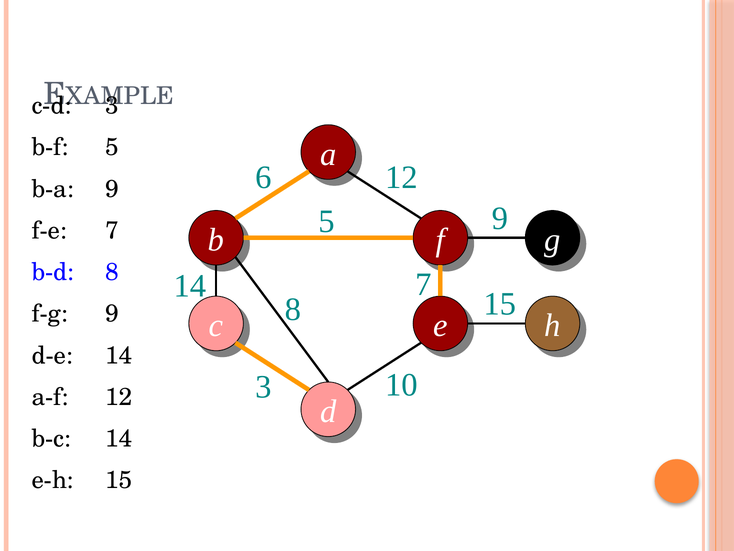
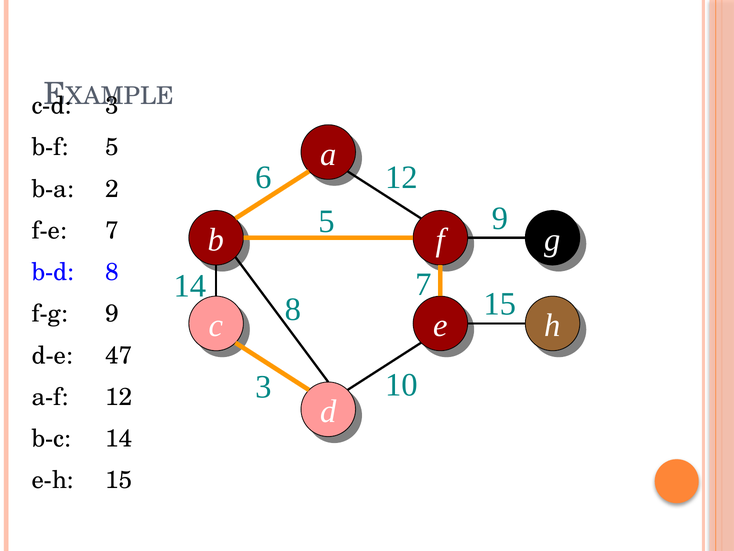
b-a 9: 9 -> 2
d-e 14: 14 -> 47
